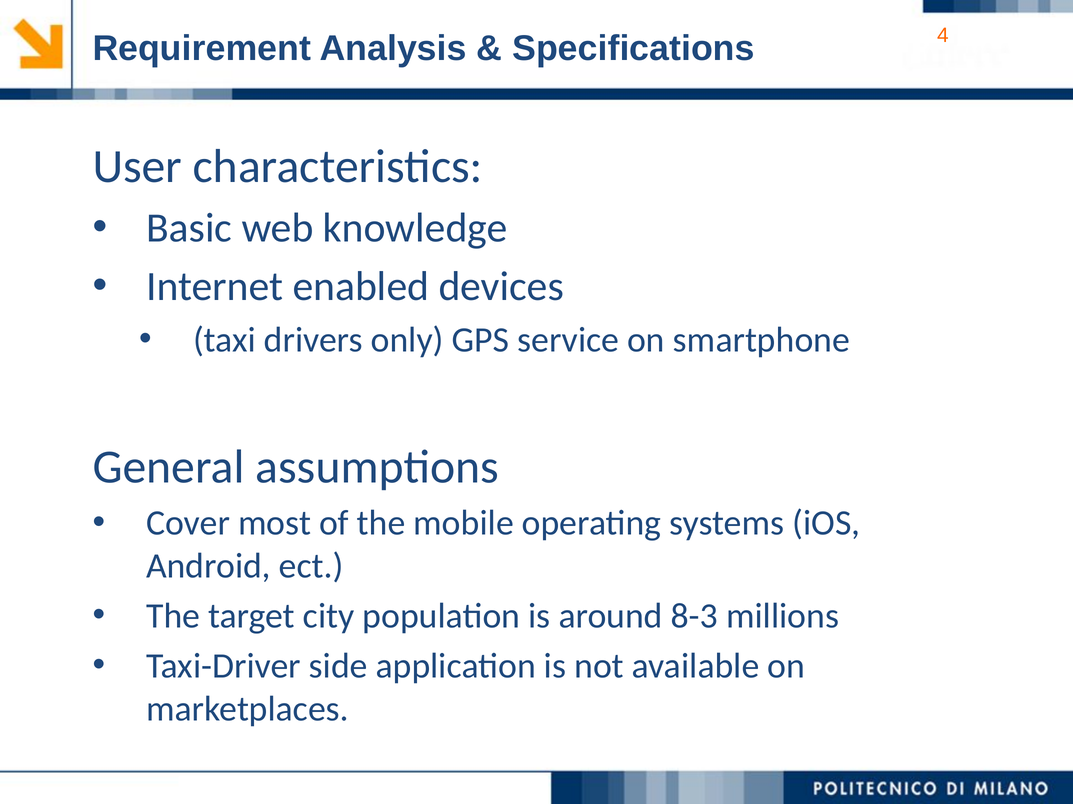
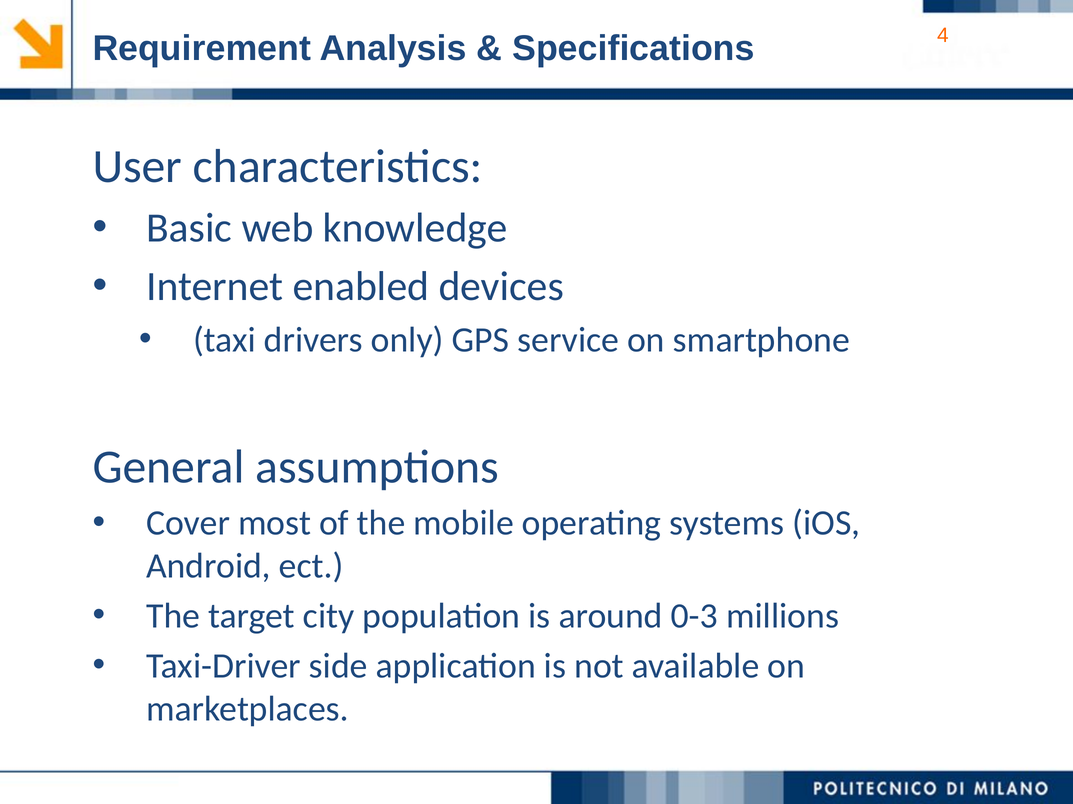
8-3: 8-3 -> 0-3
